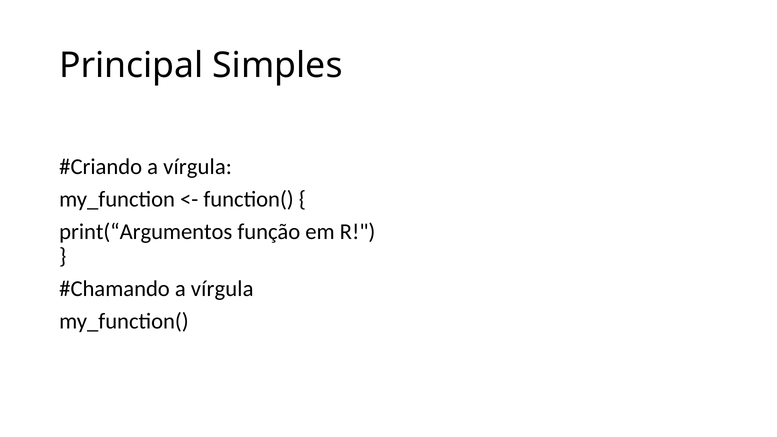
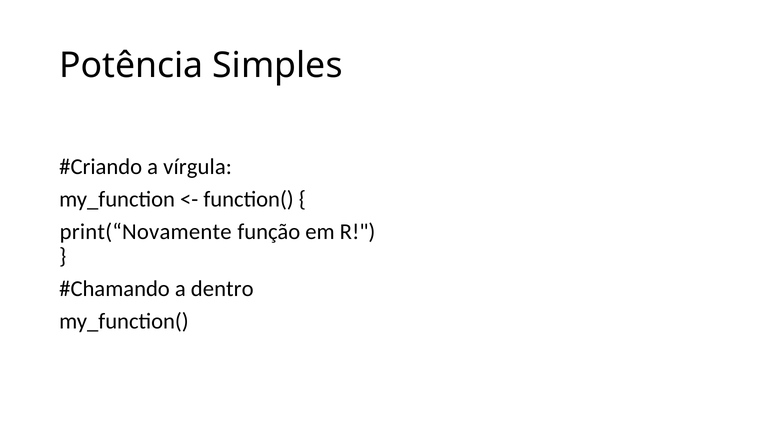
Principal: Principal -> Potência
print(“Argumentos: print(“Argumentos -> print(“Novamente
vírgula at (222, 289): vírgula -> dentro
